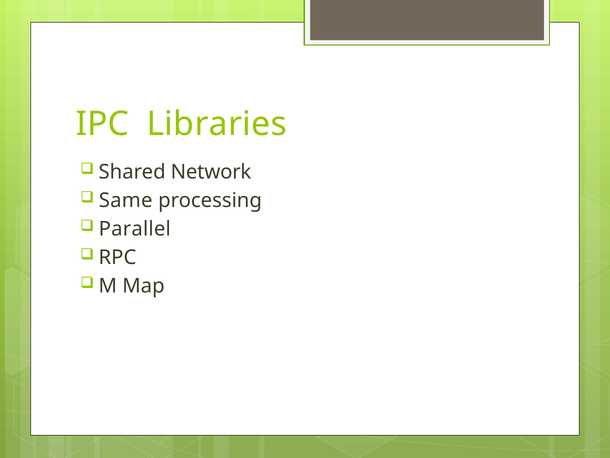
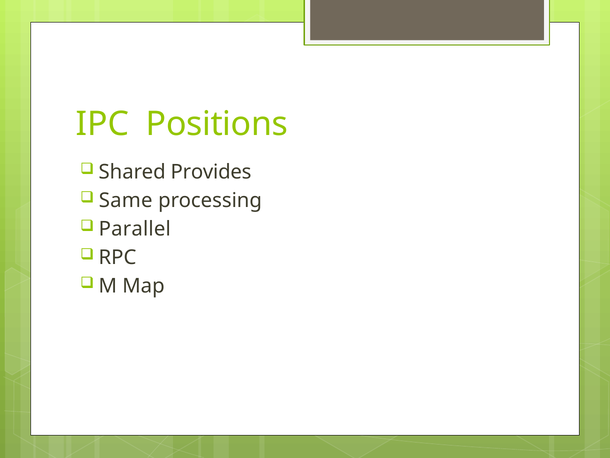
Libraries: Libraries -> Positions
Network: Network -> Provides
